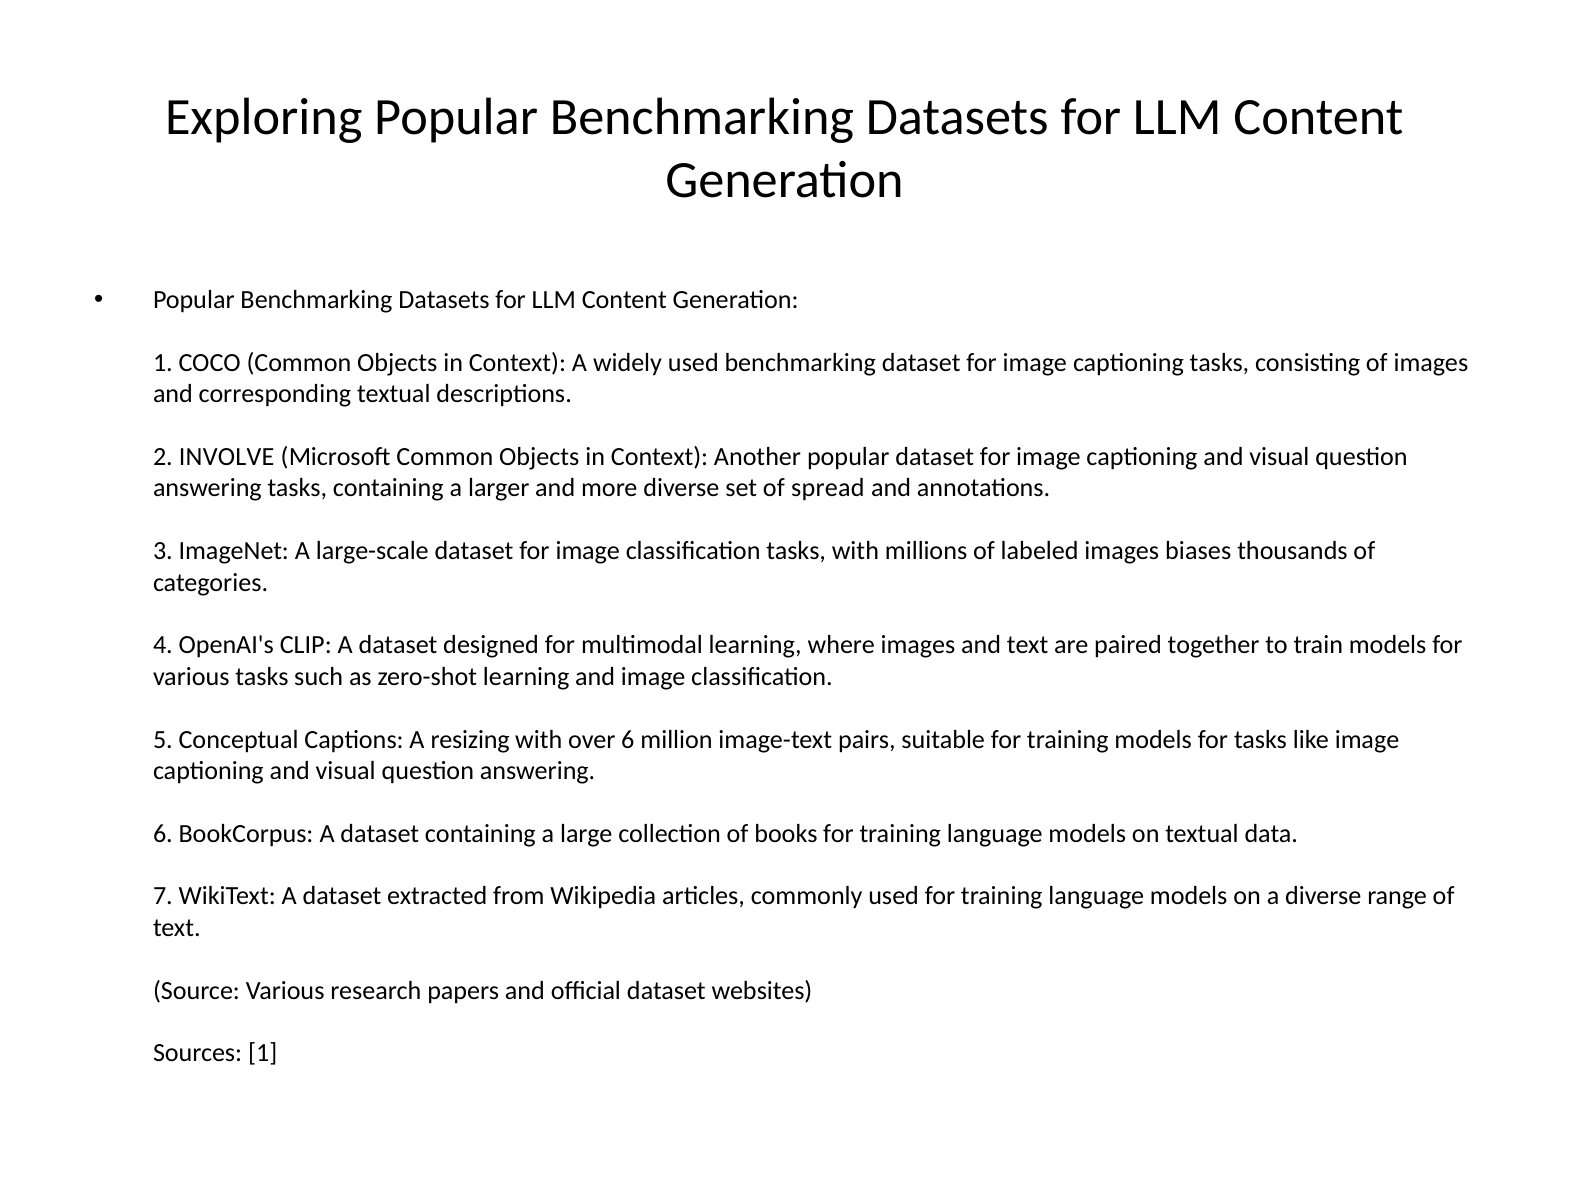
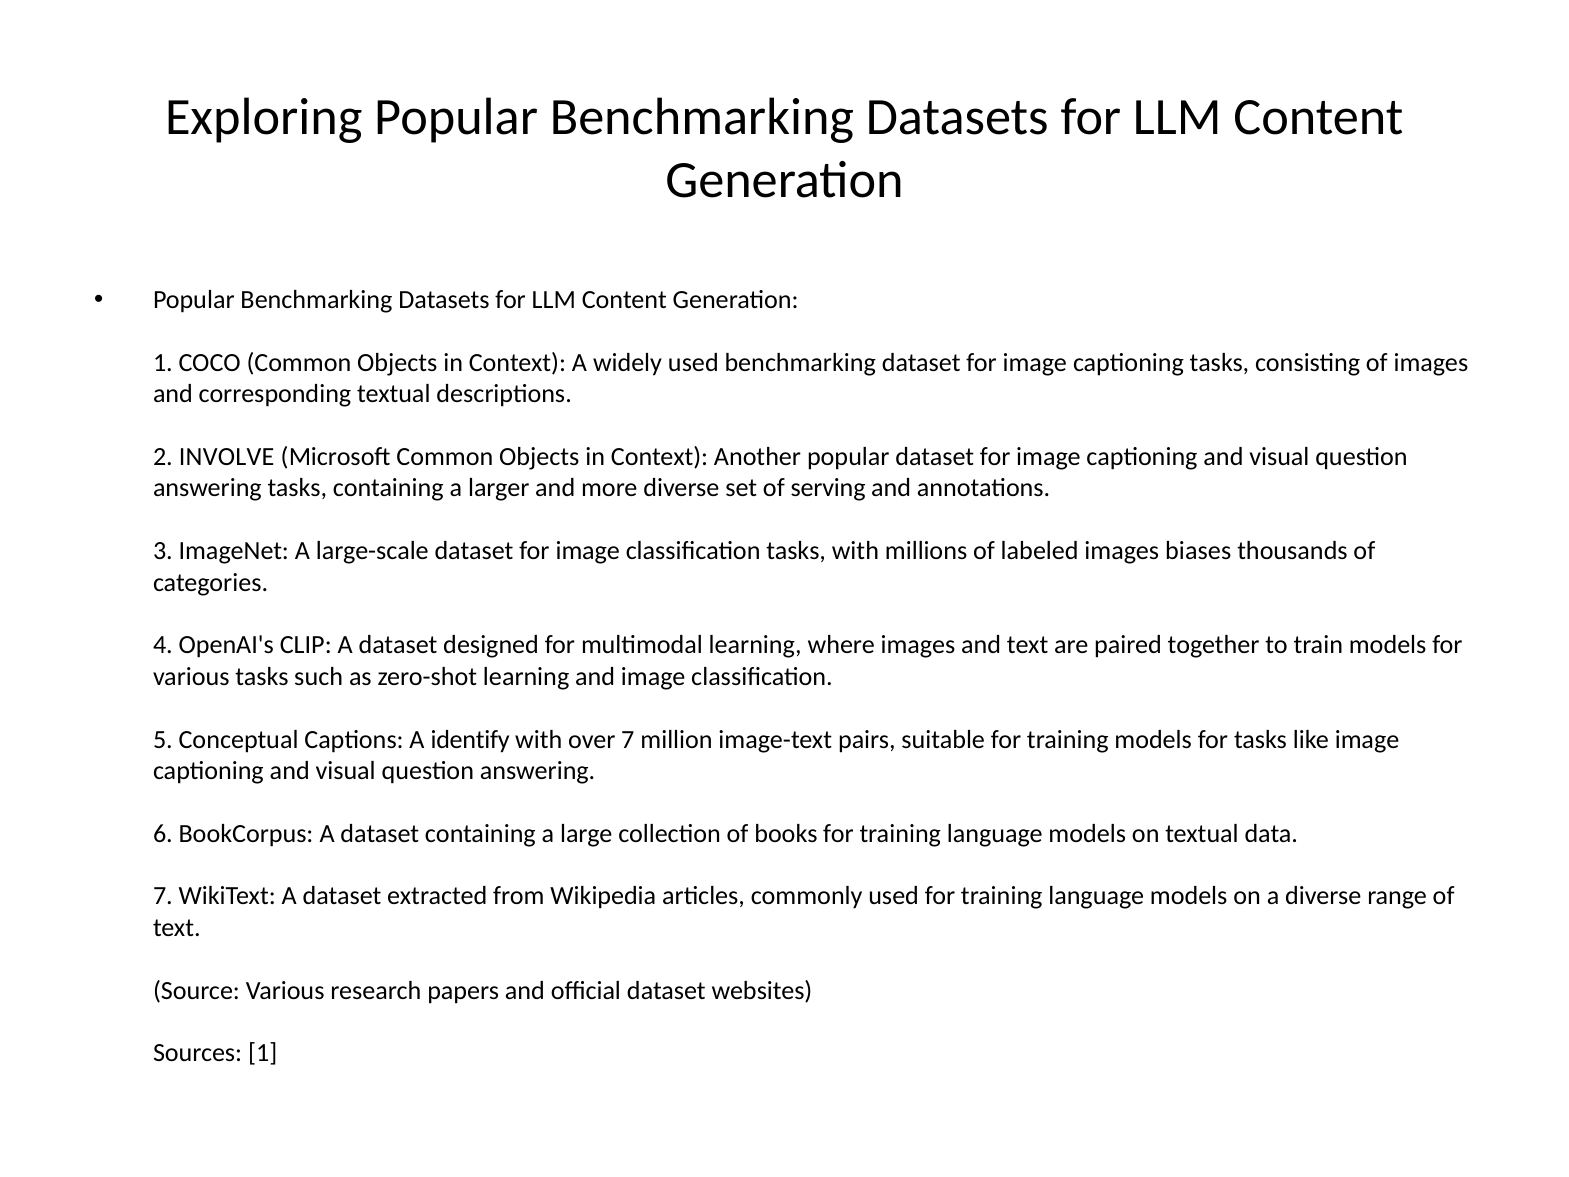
spread: spread -> serving
resizing: resizing -> identify
over 6: 6 -> 7
